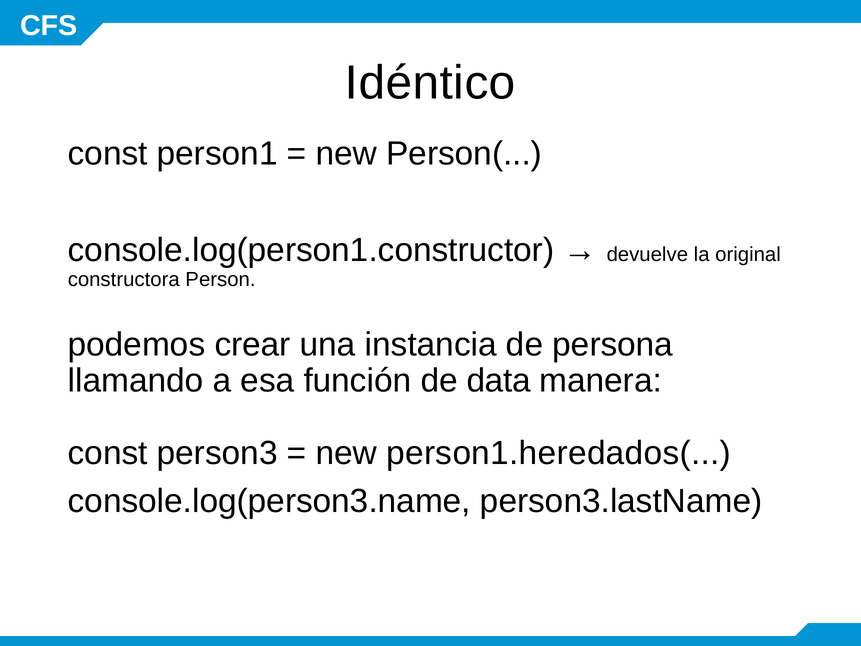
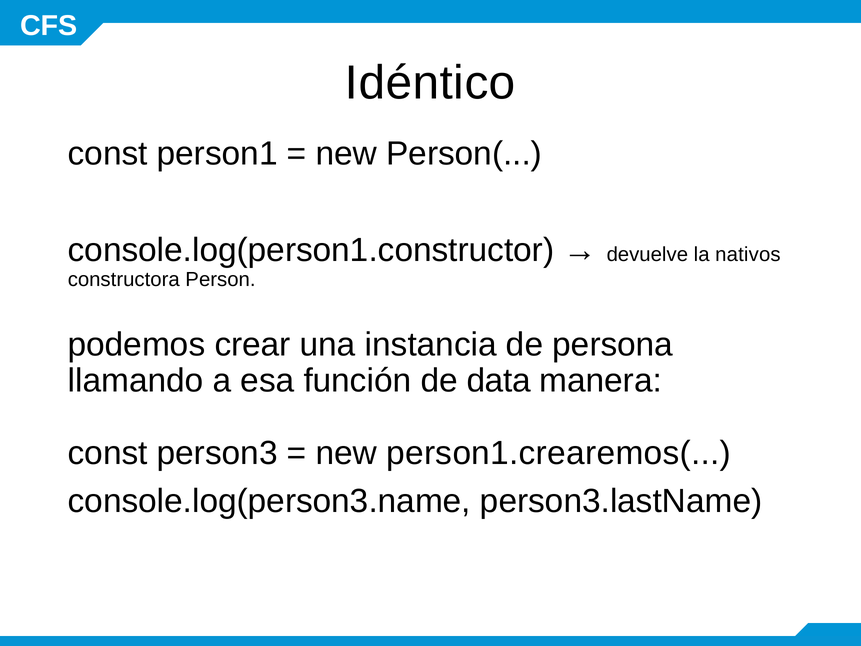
original: original -> nativos
person1.heredados(: person1.heredados( -> person1.crearemos(
